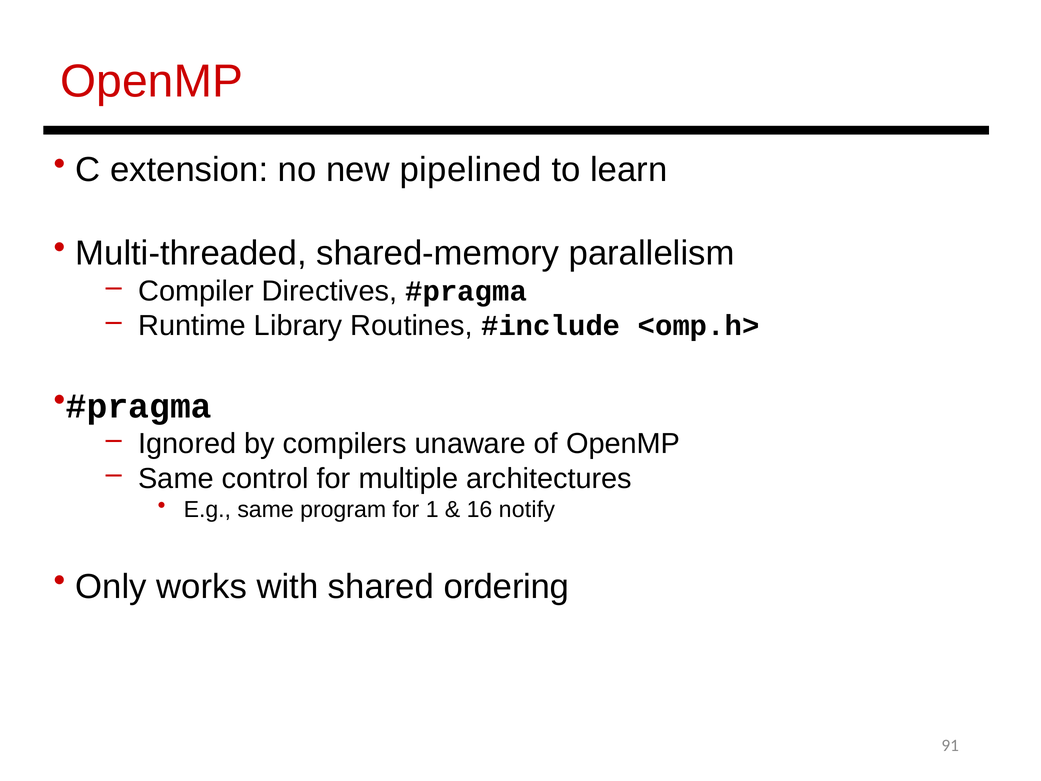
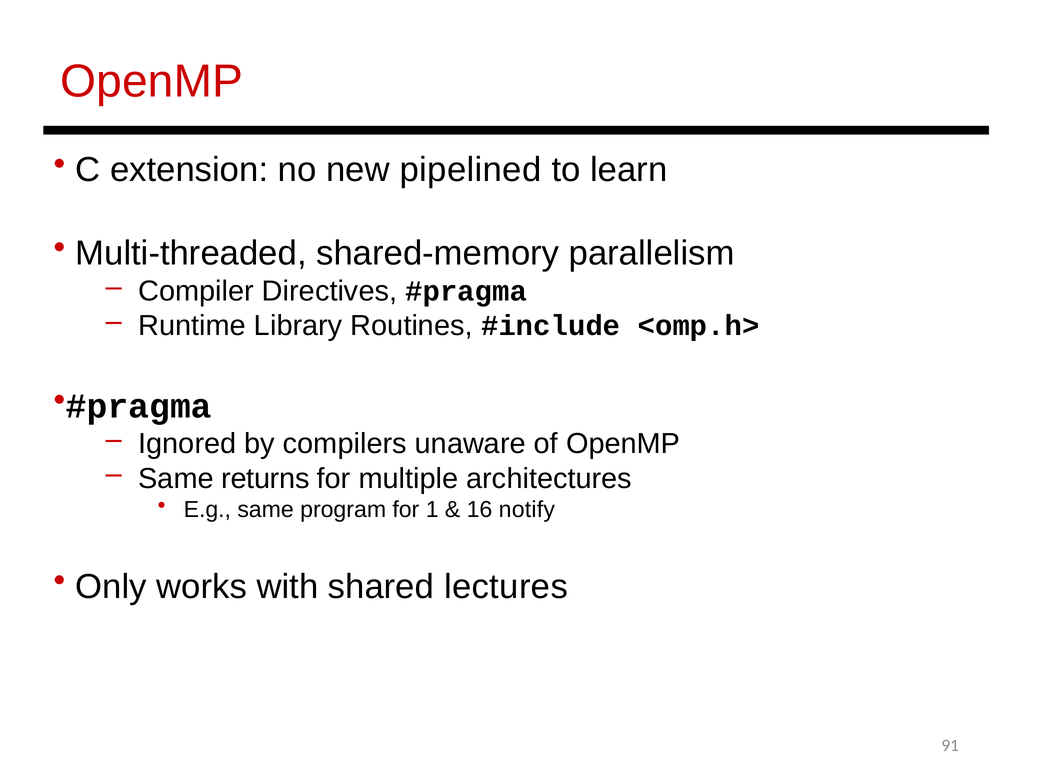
control: control -> returns
ordering: ordering -> lectures
